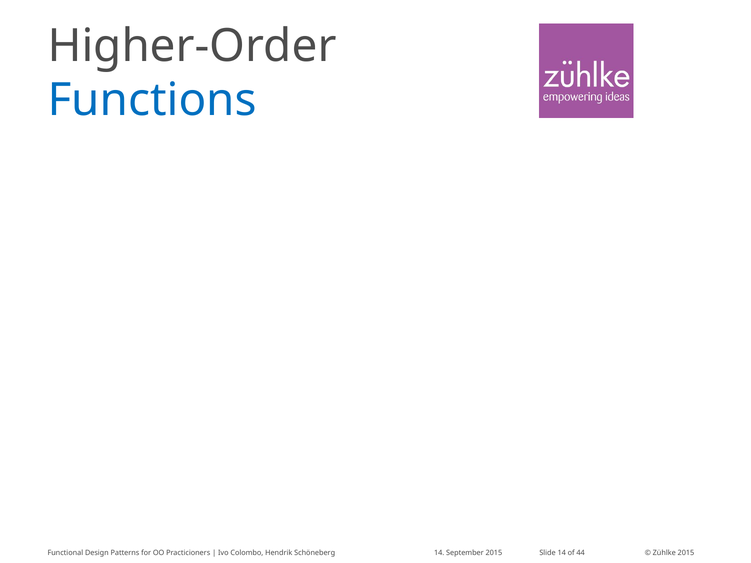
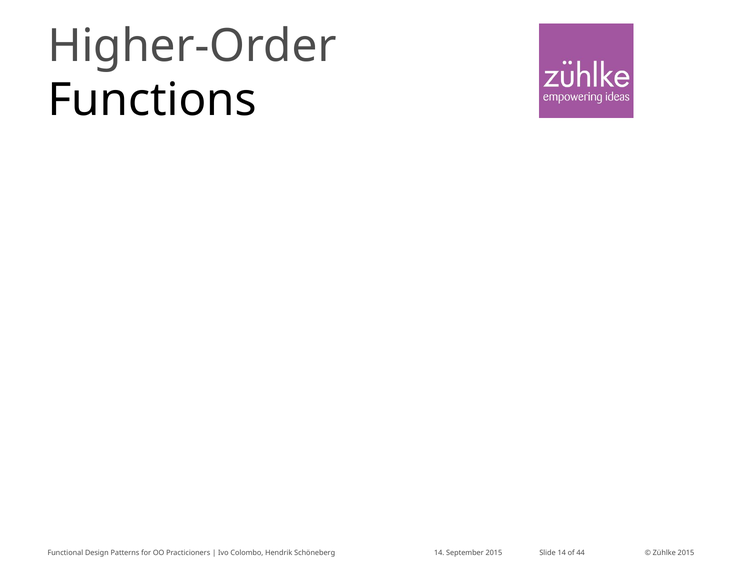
Functions colour: blue -> black
